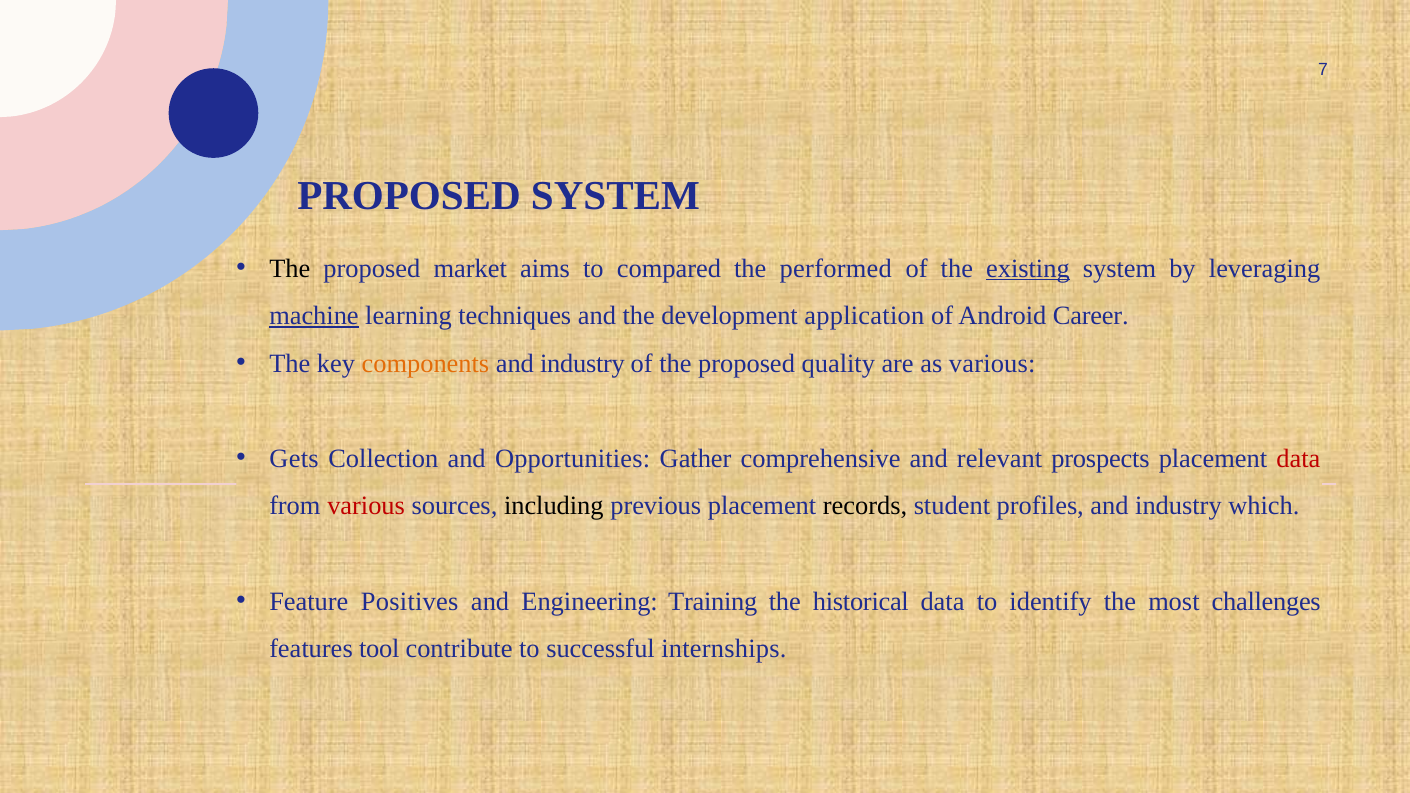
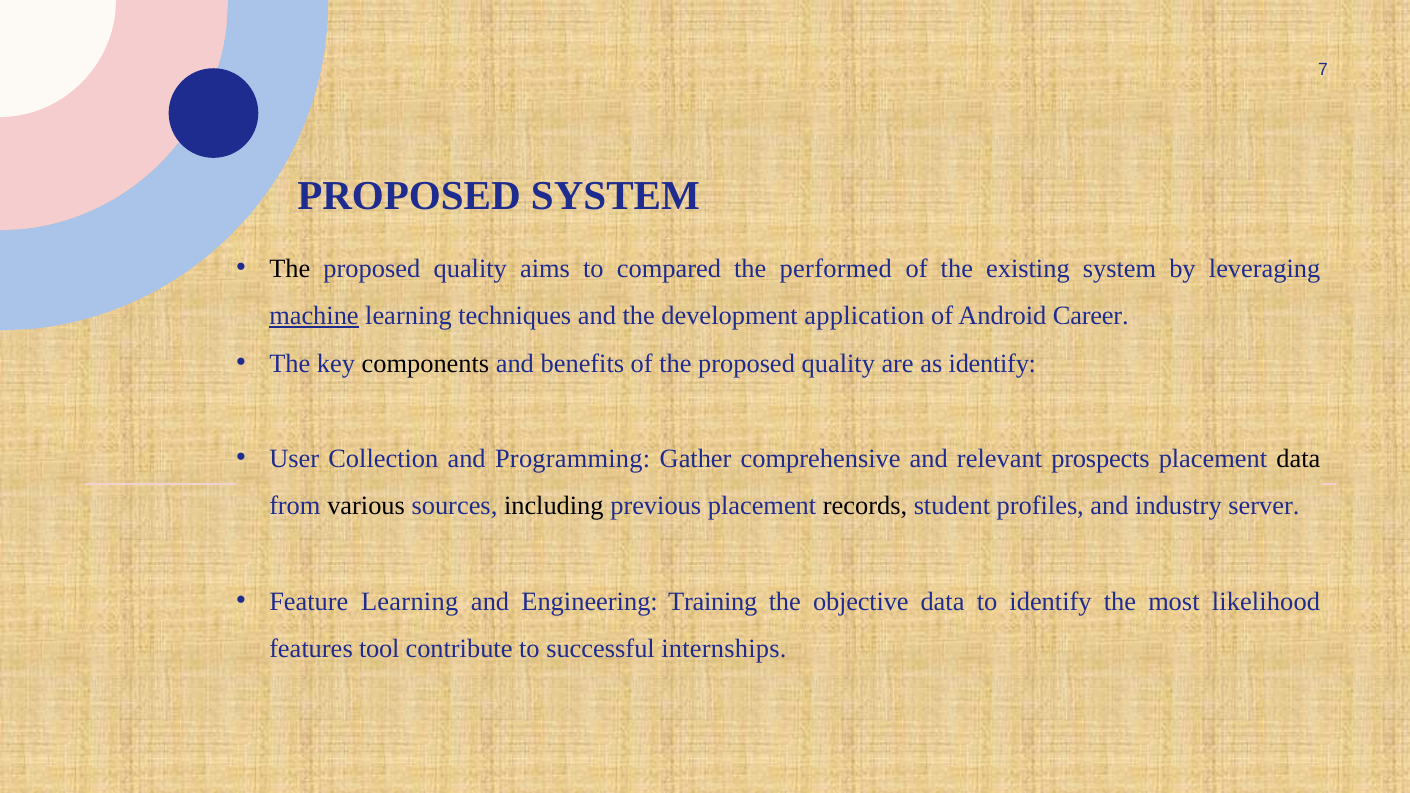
market at (470, 268): market -> quality
existing underline: present -> none
components colour: orange -> black
industry at (583, 364): industry -> benefits
as various: various -> identify
Gets: Gets -> User
Opportunities: Opportunities -> Programming
data at (1298, 459) colour: red -> black
various at (366, 506) colour: red -> black
which: which -> server
Feature Positives: Positives -> Learning
historical: historical -> objective
challenges: challenges -> likelihood
